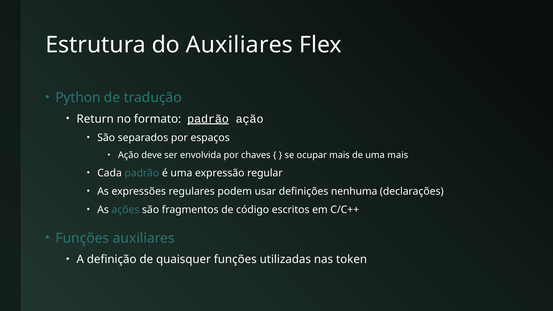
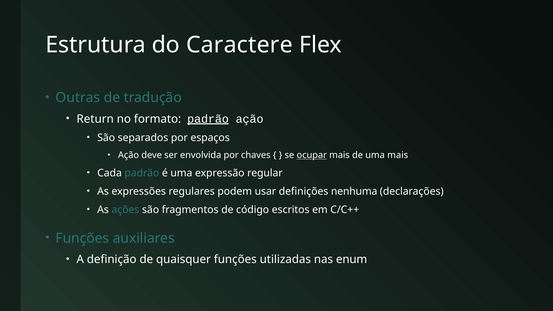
do Auxiliares: Auxiliares -> Caractere
Python: Python -> Outras
ocupar underline: none -> present
token: token -> enum
